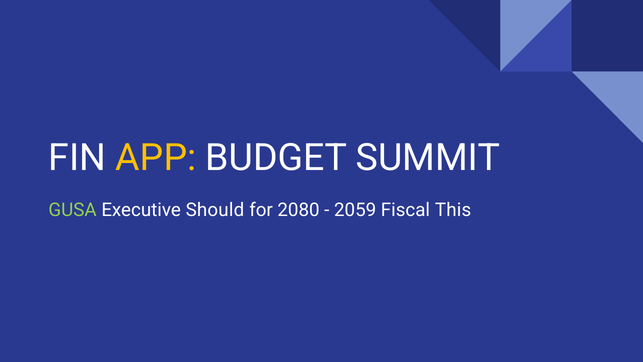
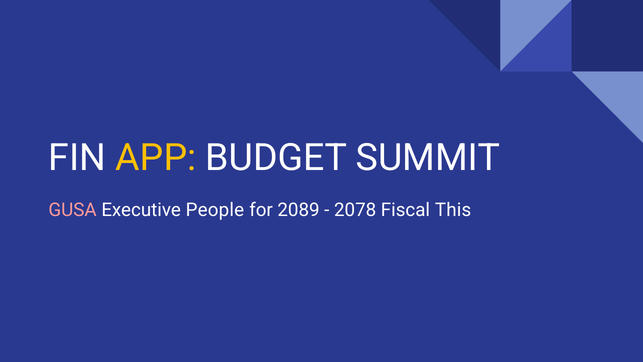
GUSA colour: light green -> pink
Should: Should -> People
2080: 2080 -> 2089
2059: 2059 -> 2078
